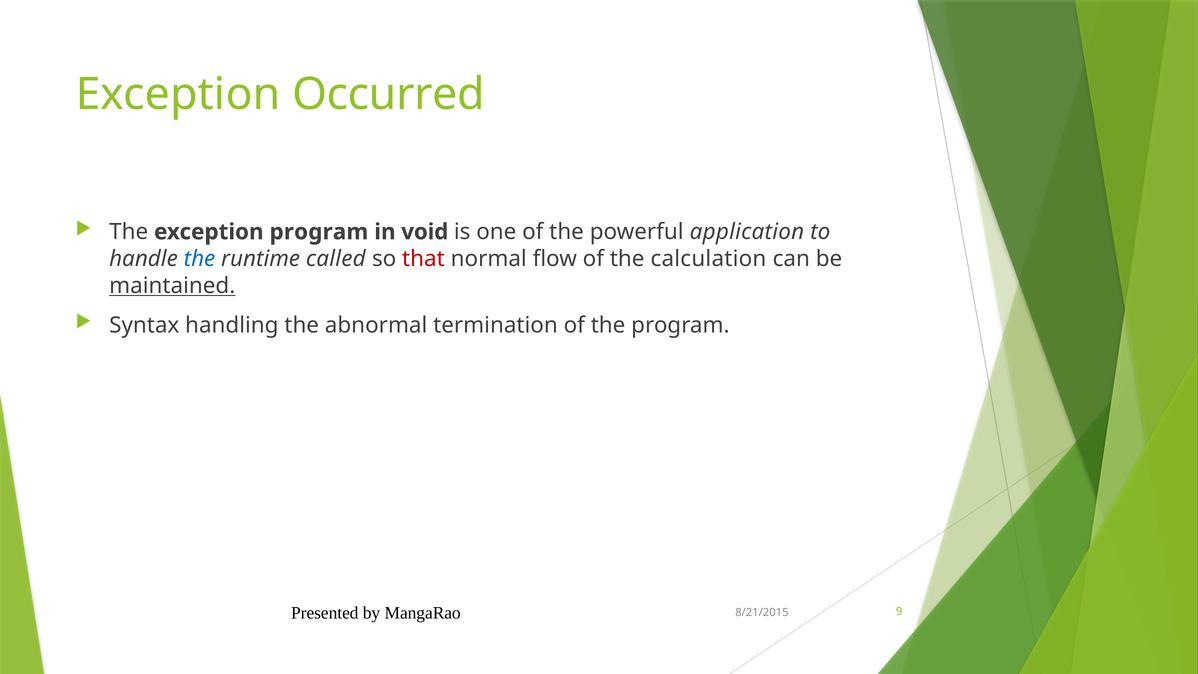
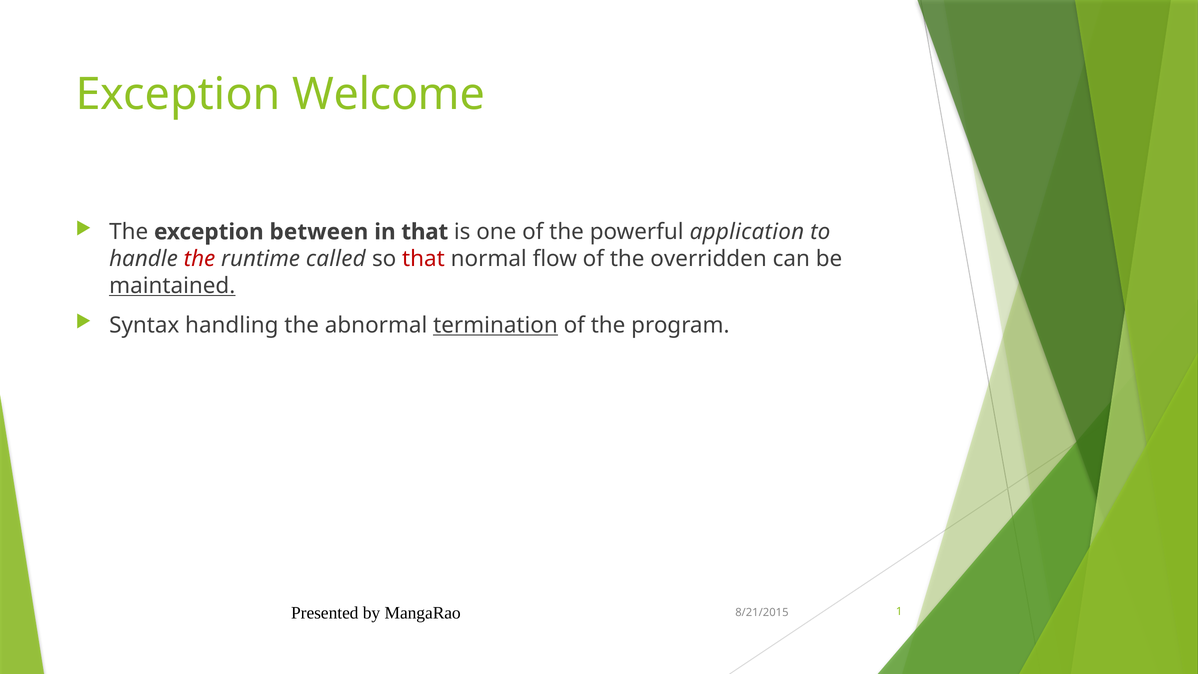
Occurred: Occurred -> Welcome
exception program: program -> between
in void: void -> that
the at (200, 259) colour: blue -> red
calculation: calculation -> overridden
termination underline: none -> present
9: 9 -> 1
